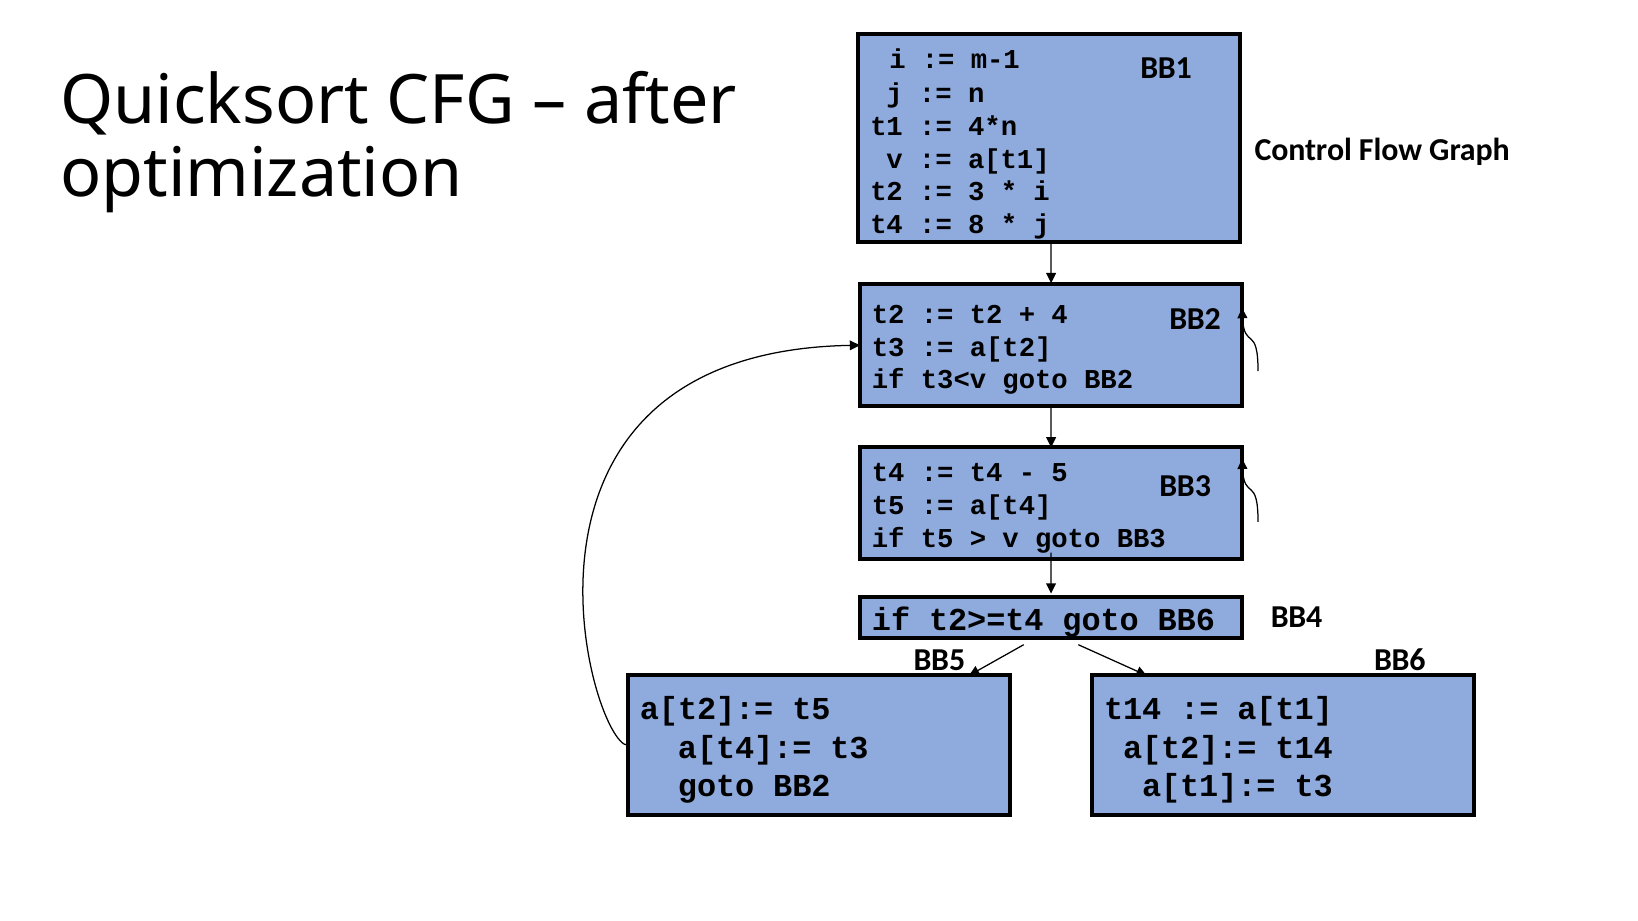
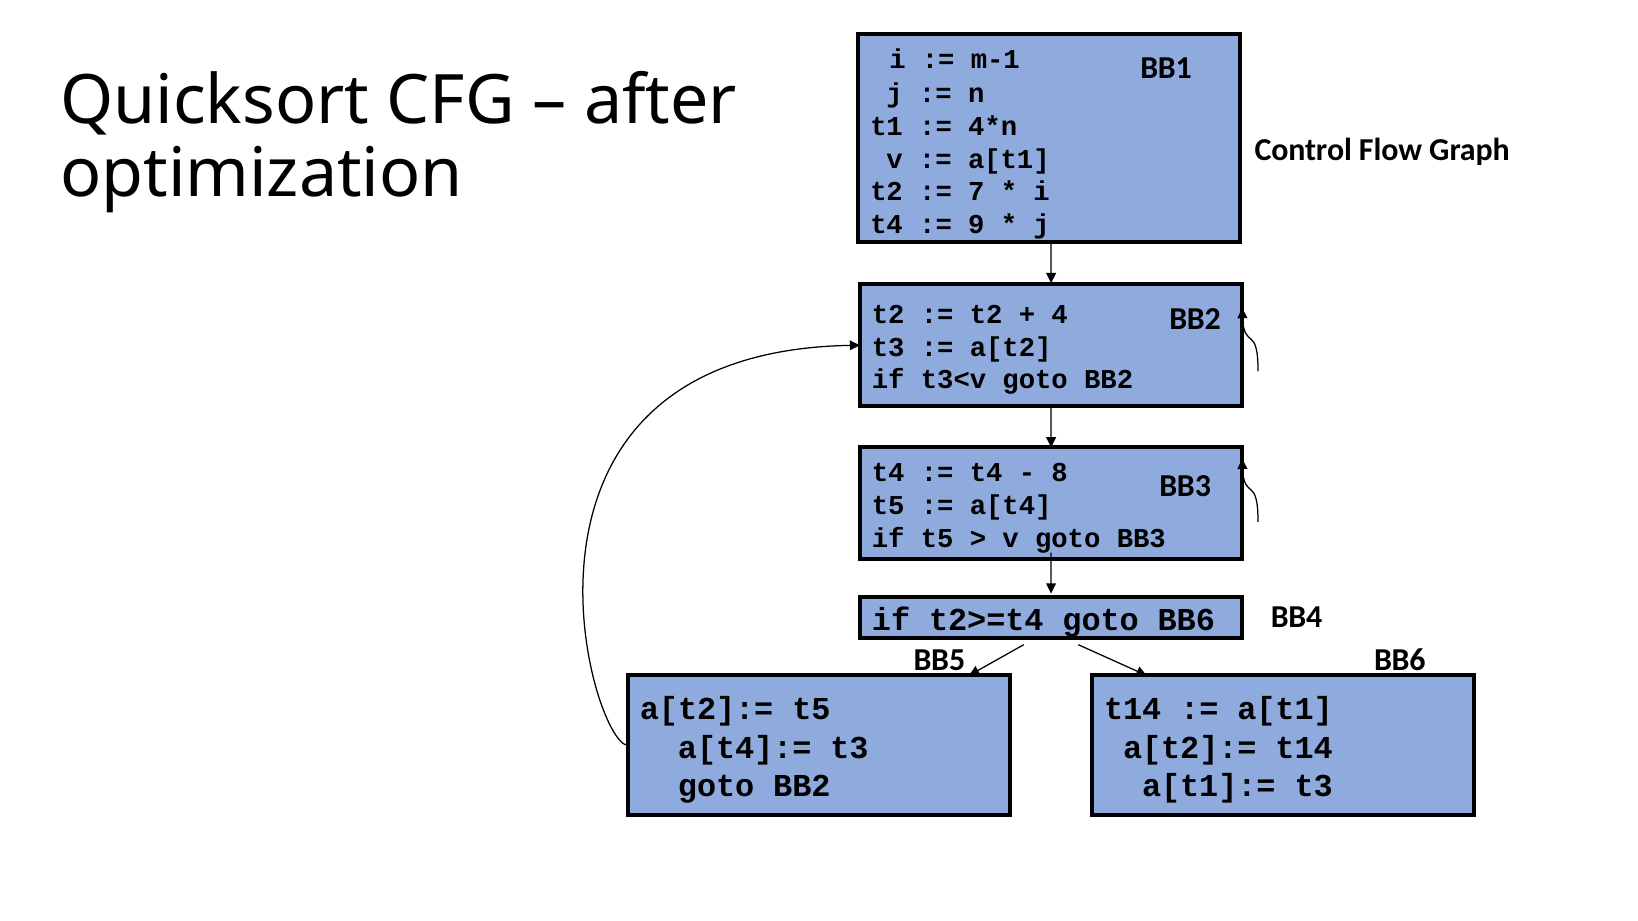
3: 3 -> 7
8: 8 -> 9
5: 5 -> 8
